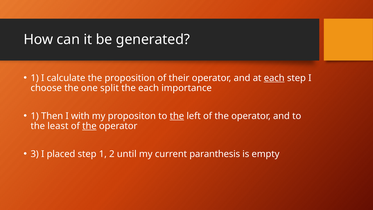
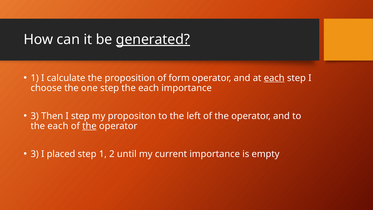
generated underline: none -> present
their: their -> form
one split: split -> step
1 at (35, 116): 1 -> 3
I with: with -> step
the at (177, 116) underline: present -> none
least at (58, 126): least -> each
current paranthesis: paranthesis -> importance
